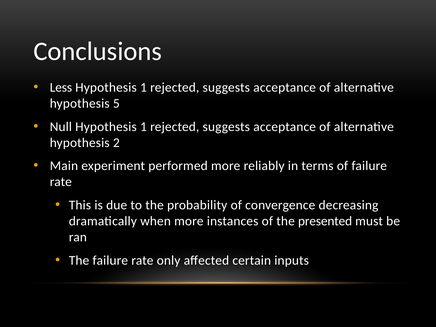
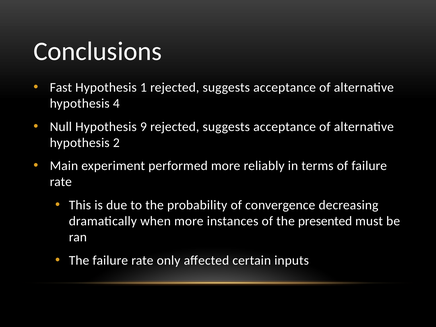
Less: Less -> Fast
5: 5 -> 4
Null Hypothesis 1: 1 -> 9
